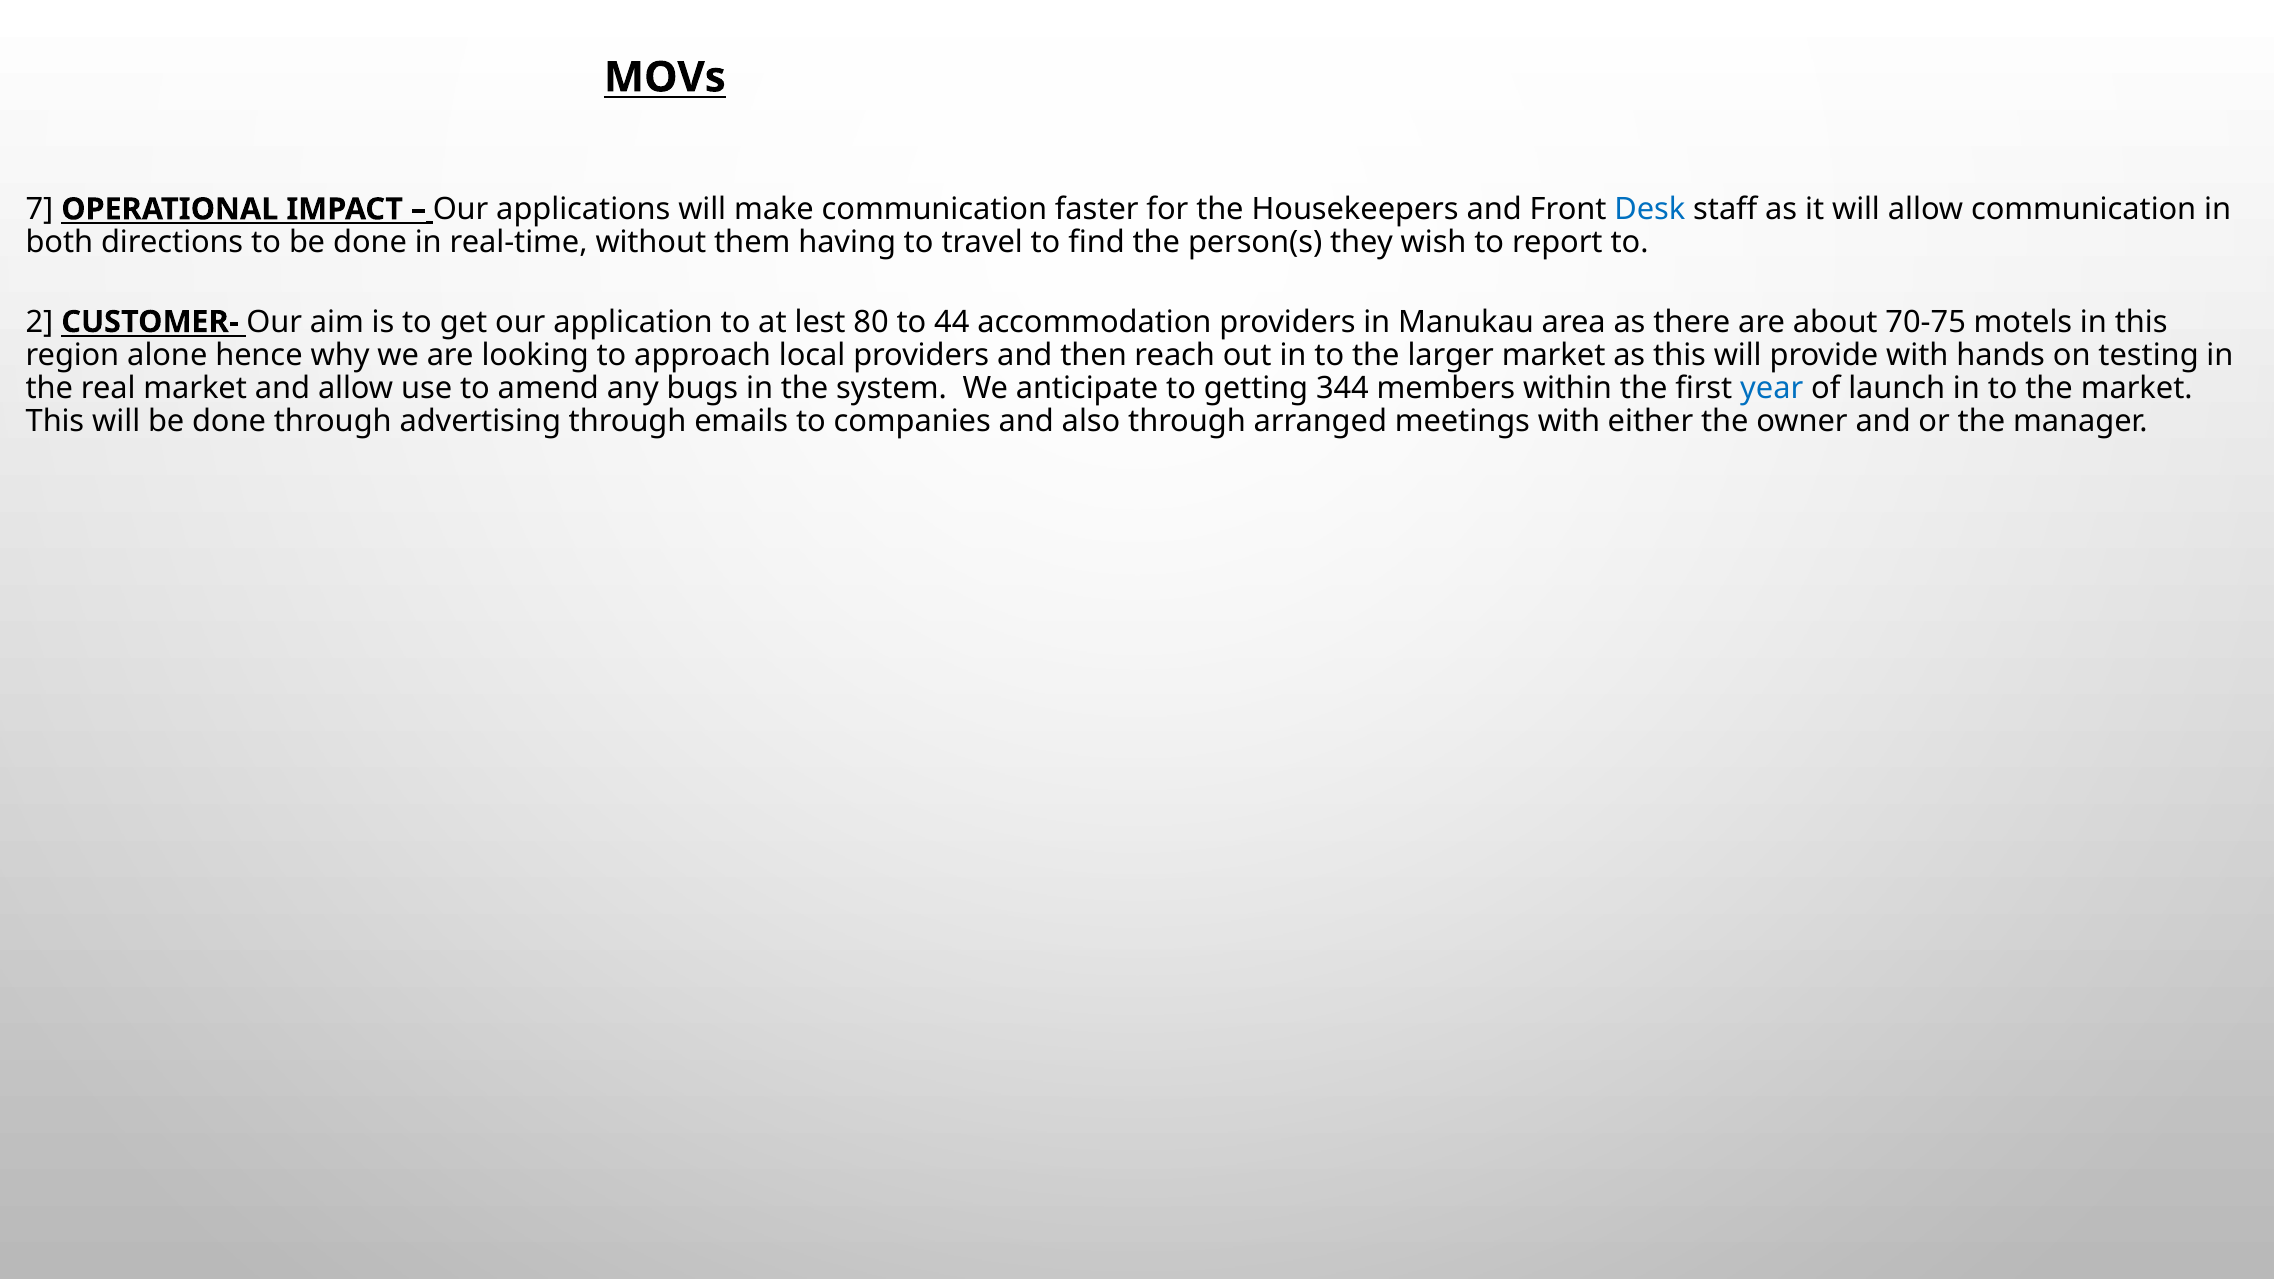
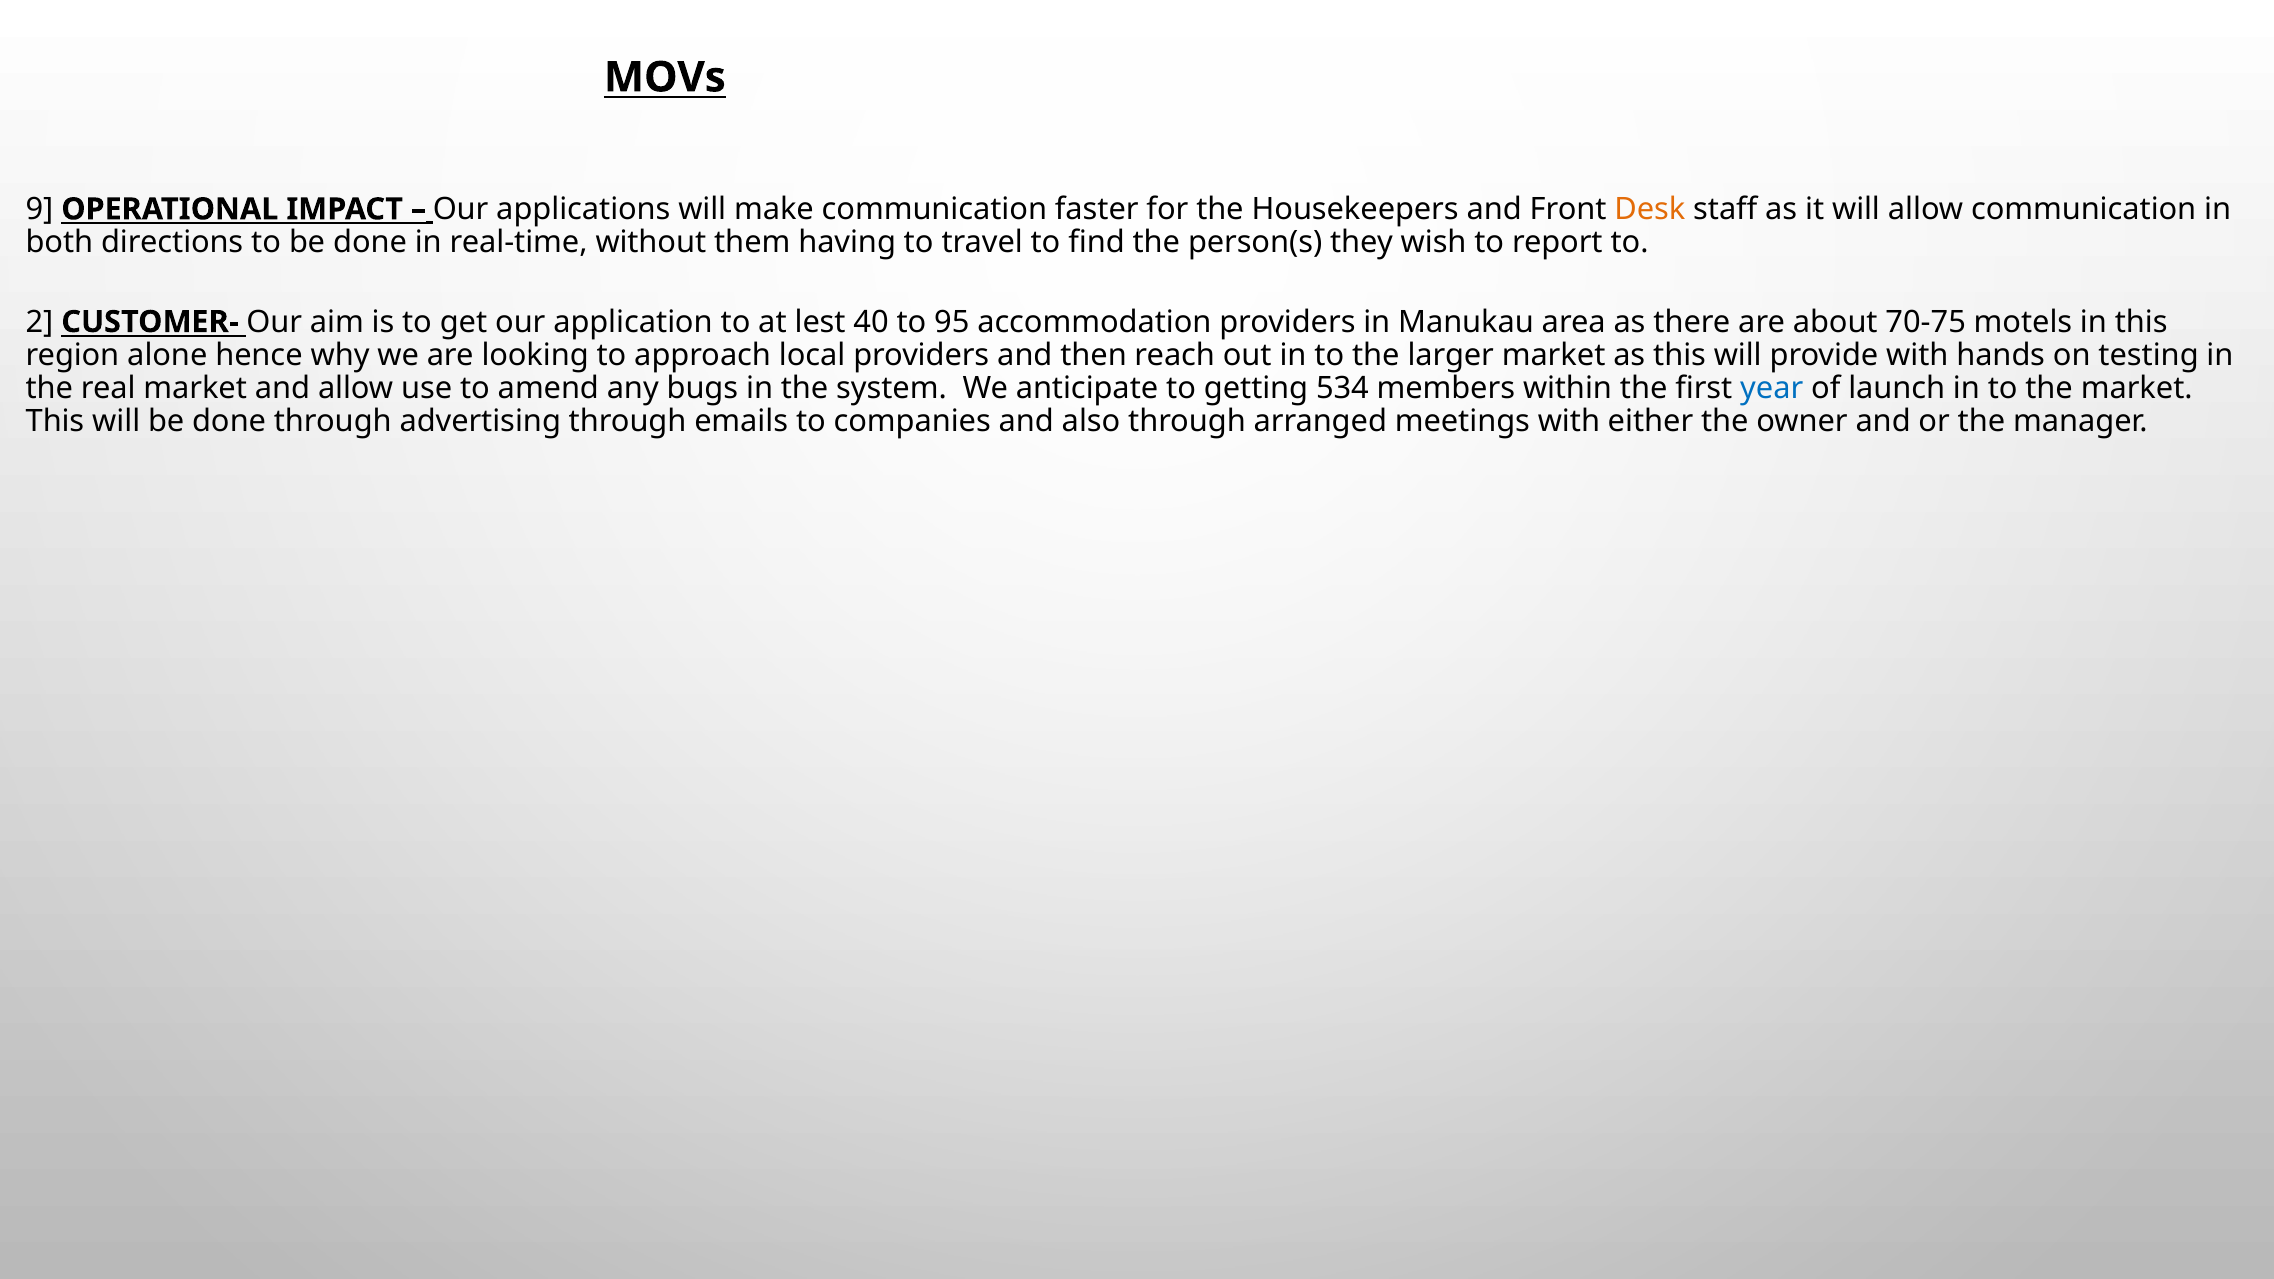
7: 7 -> 9
Desk colour: blue -> orange
80: 80 -> 40
44: 44 -> 95
344: 344 -> 534
